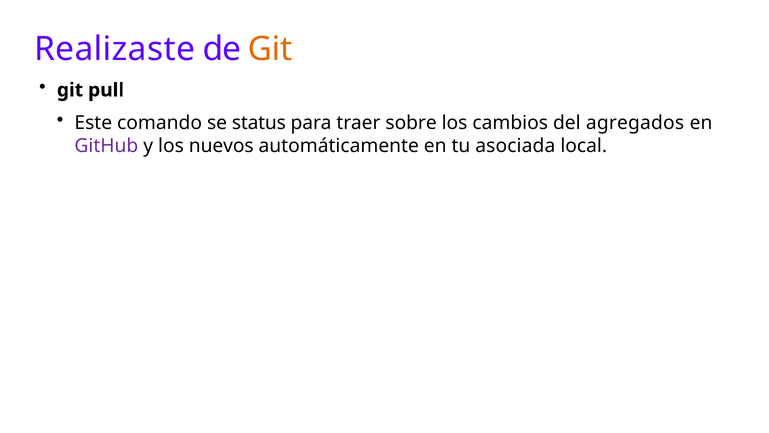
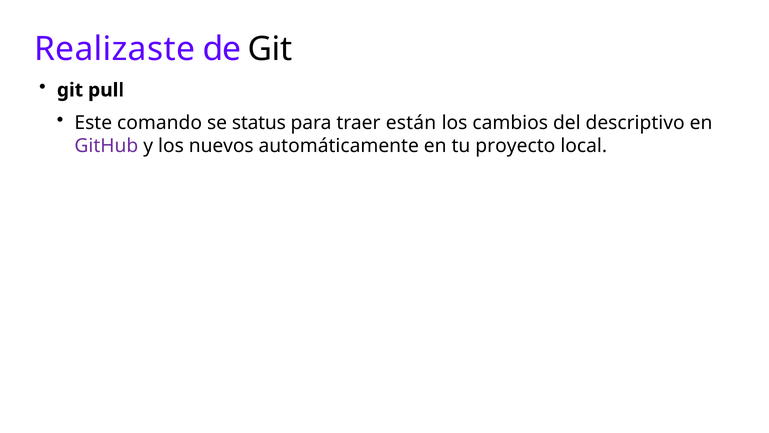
Git at (270, 49) colour: orange -> black
sobre: sobre -> están
agregados: agregados -> descriptivo
asociada: asociada -> proyecto
